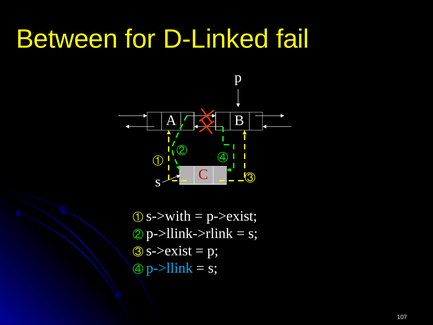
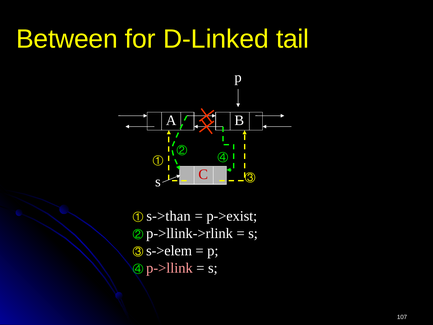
fail: fail -> tail
s->with: s->with -> s->than
s->exist: s->exist -> s->elem
p->llink colour: light blue -> pink
